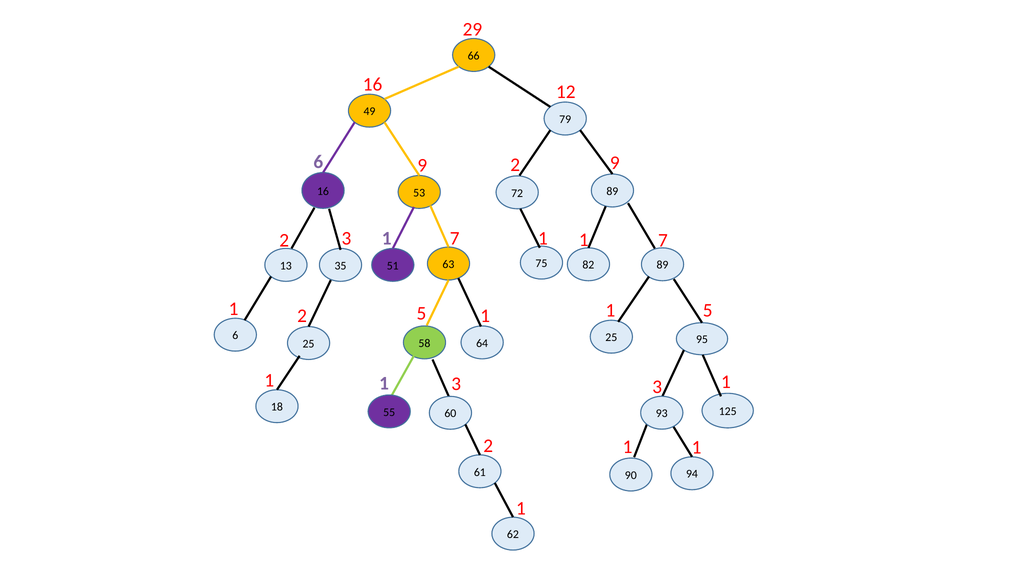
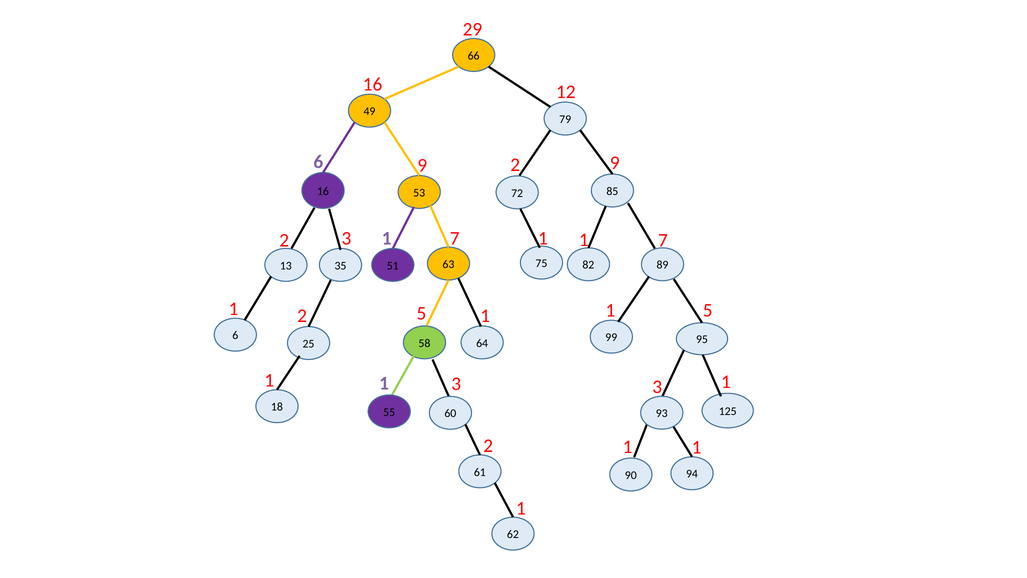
53 89: 89 -> 85
64 25: 25 -> 99
